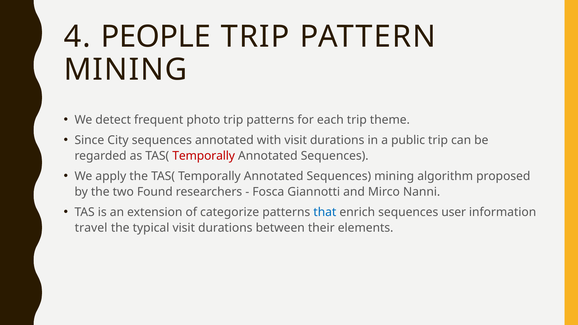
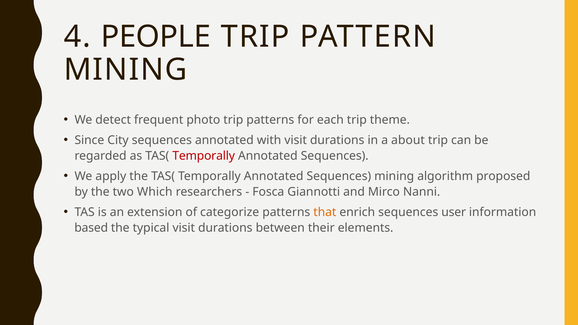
public: public -> about
Found: Found -> Which
that colour: blue -> orange
travel: travel -> based
